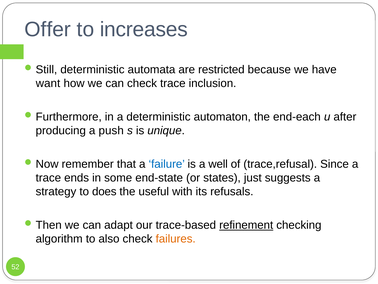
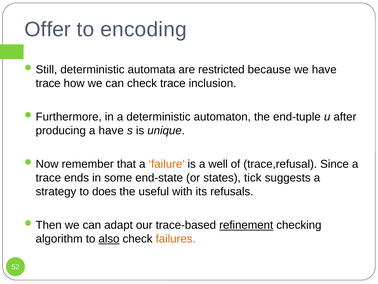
increases: increases -> encoding
want at (48, 83): want -> trace
end-each: end-each -> end-tuple
a push: push -> have
failure colour: blue -> orange
just: just -> tick
also underline: none -> present
